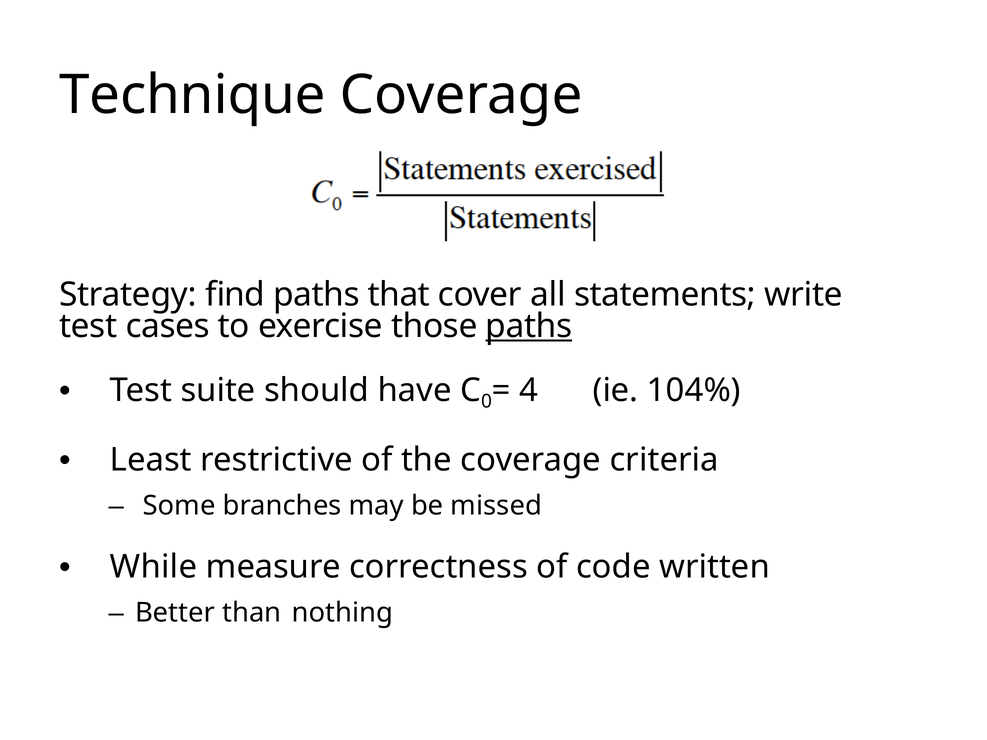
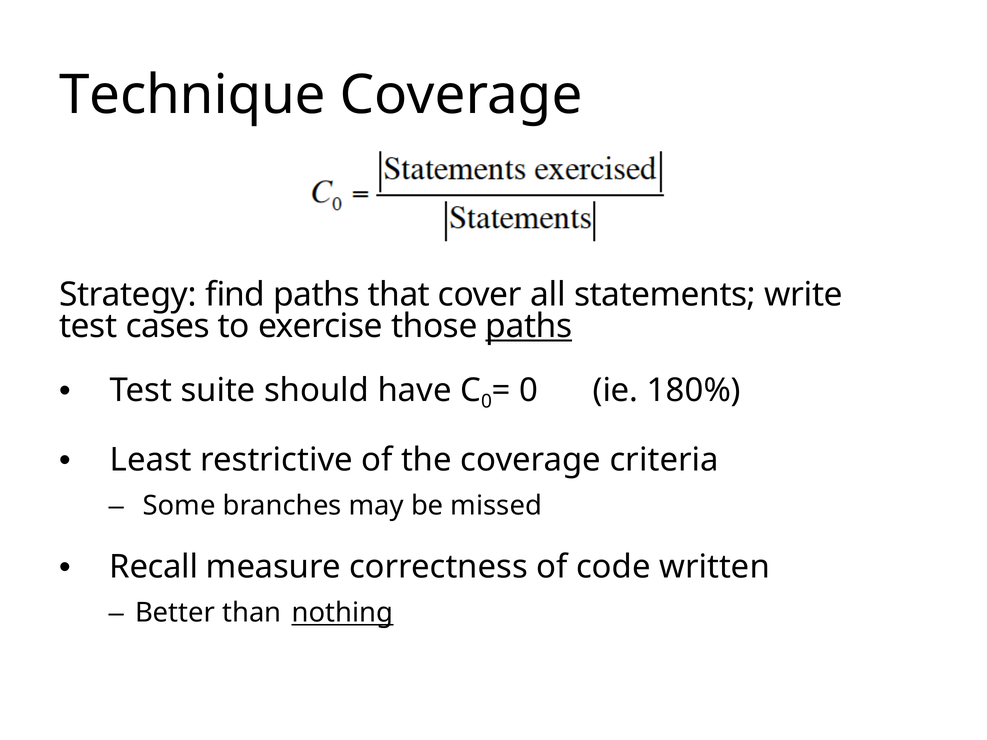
4 at (529, 390): 4 -> 0
104%: 104% -> 180%
While: While -> Recall
nothing underline: none -> present
